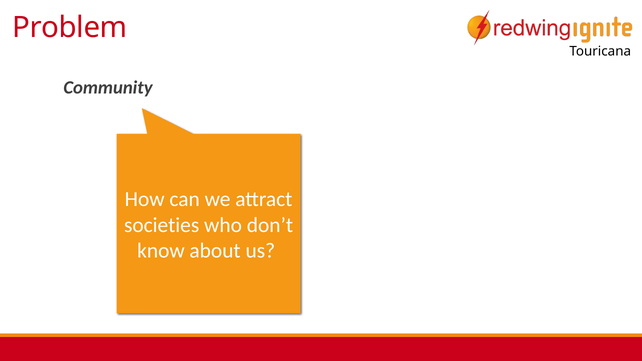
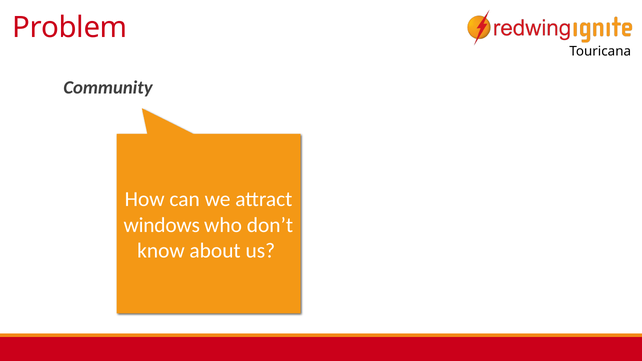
societies: societies -> windows
